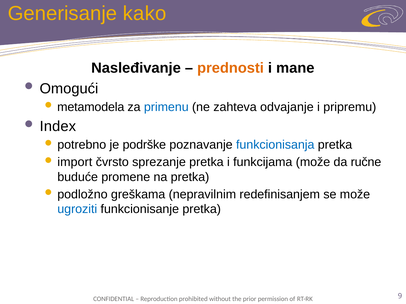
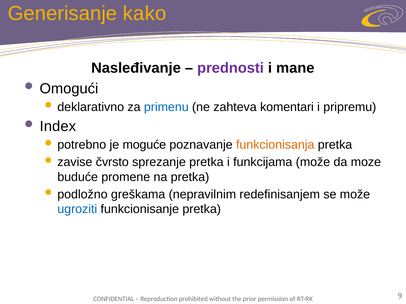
prednosti colour: orange -> purple
metamodela: metamodela -> deklarativno
odvajanje: odvajanje -> komentari
podrške: podrške -> moguće
funkcionisanja colour: blue -> orange
import: import -> zavise
ručne: ručne -> moze
